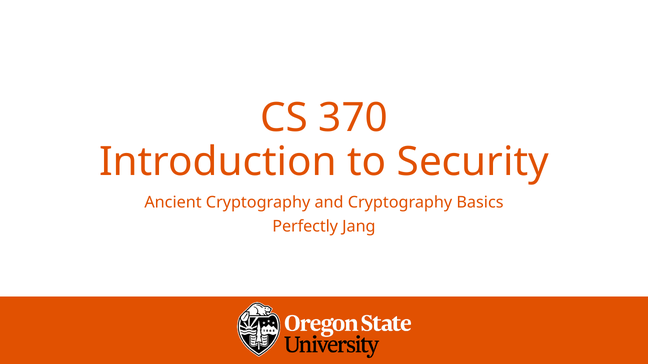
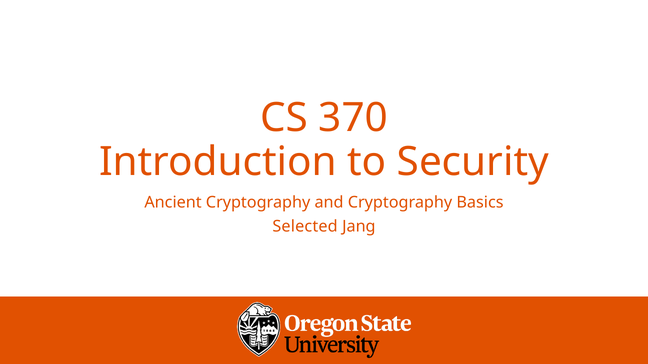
Perfectly: Perfectly -> Selected
